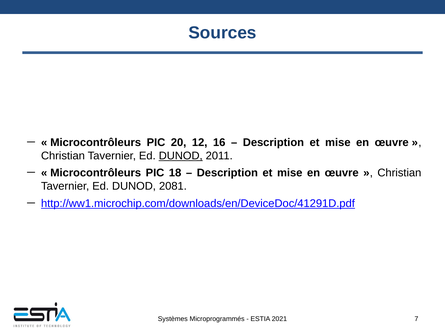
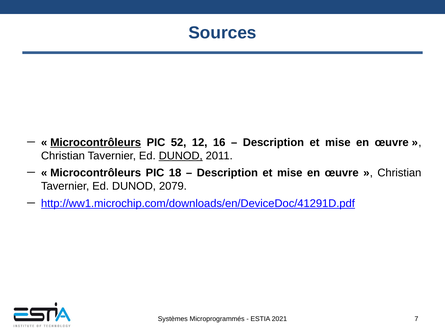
Microcontrôleurs at (96, 142) underline: none -> present
20: 20 -> 52
2081: 2081 -> 2079
